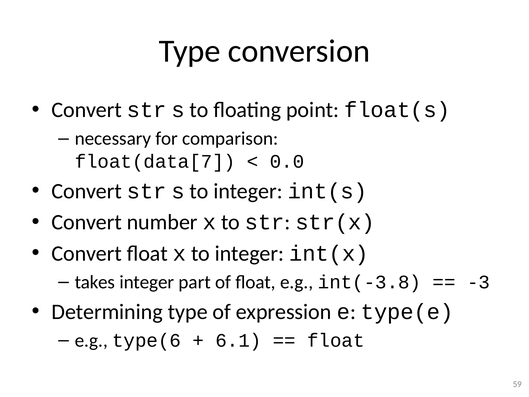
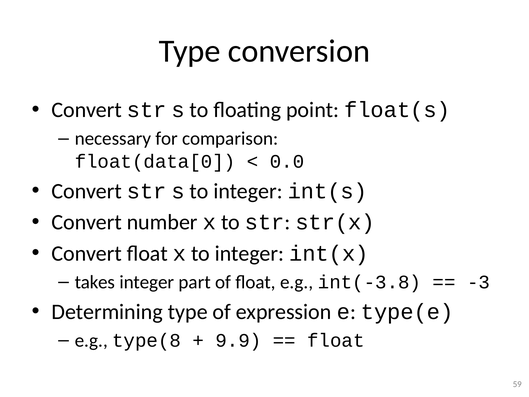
float(data[7: float(data[7 -> float(data[0
type(6: type(6 -> type(8
6.1: 6.1 -> 9.9
